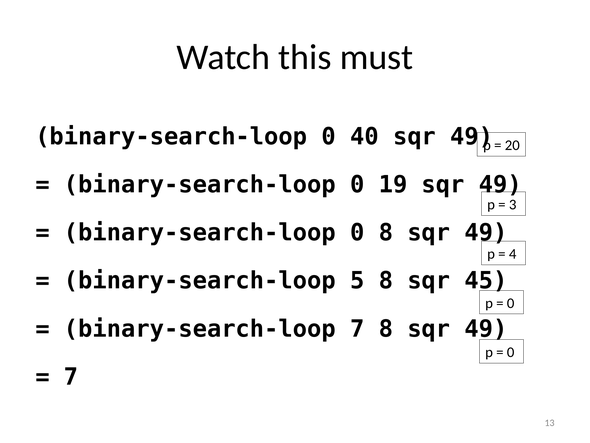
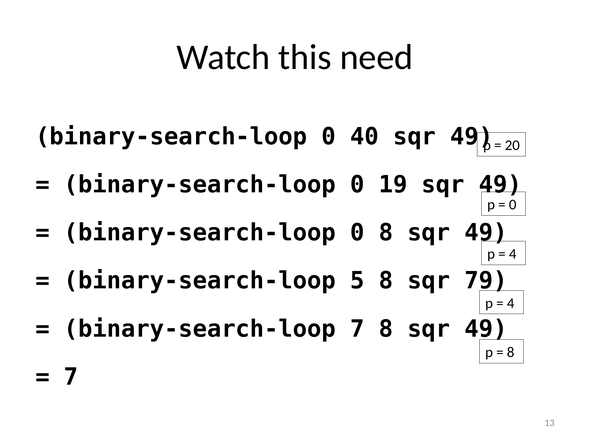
must: must -> need
3 at (513, 205): 3 -> 0
45: 45 -> 79
0 at (511, 303): 0 -> 4
0 at (511, 352): 0 -> 8
